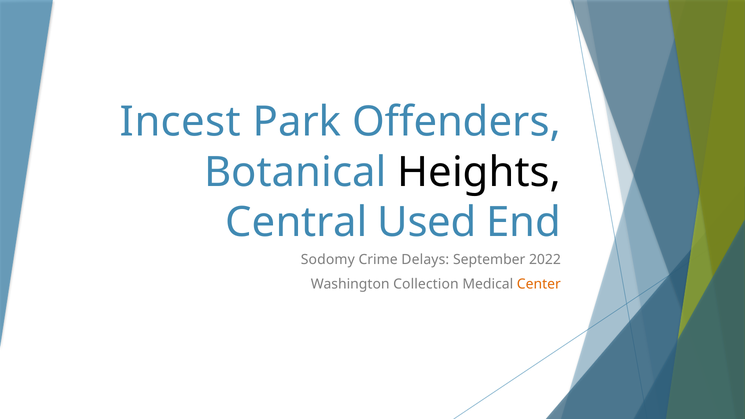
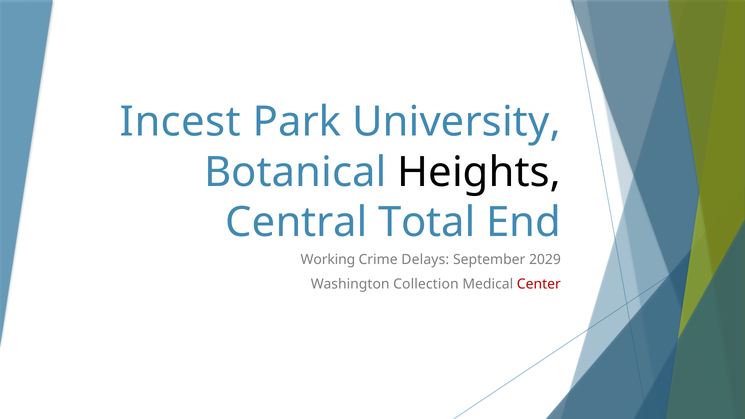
Offenders: Offenders -> University
Used: Used -> Total
Sodomy: Sodomy -> Working
2022: 2022 -> 2029
Center colour: orange -> red
